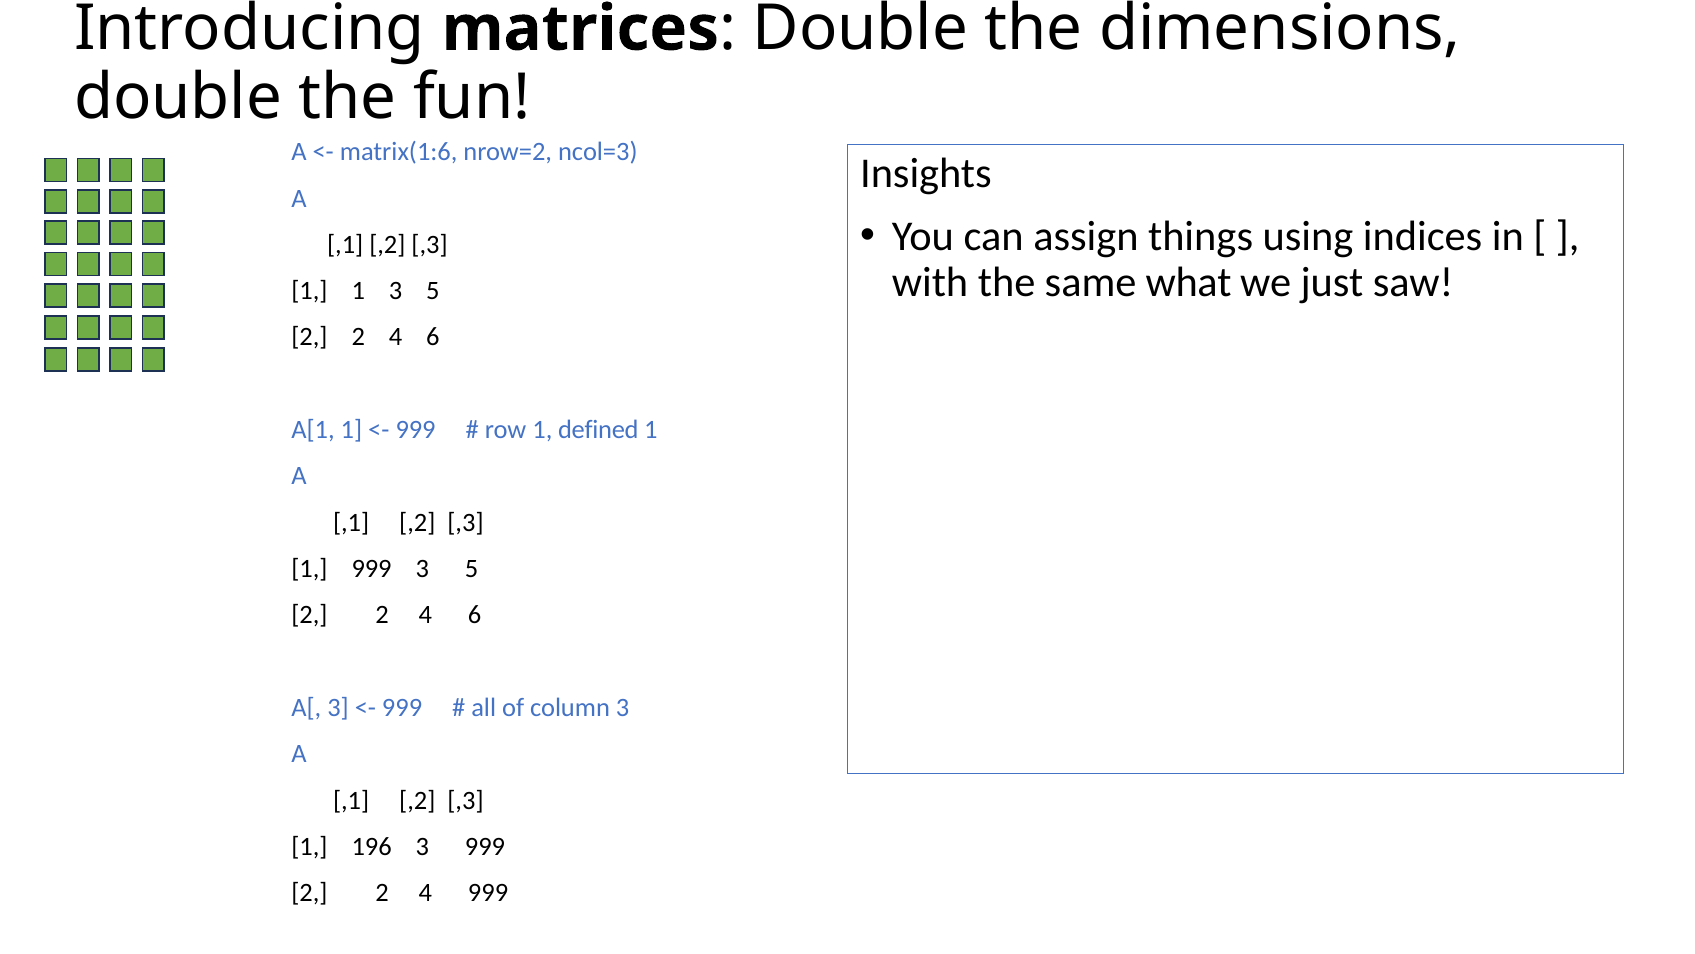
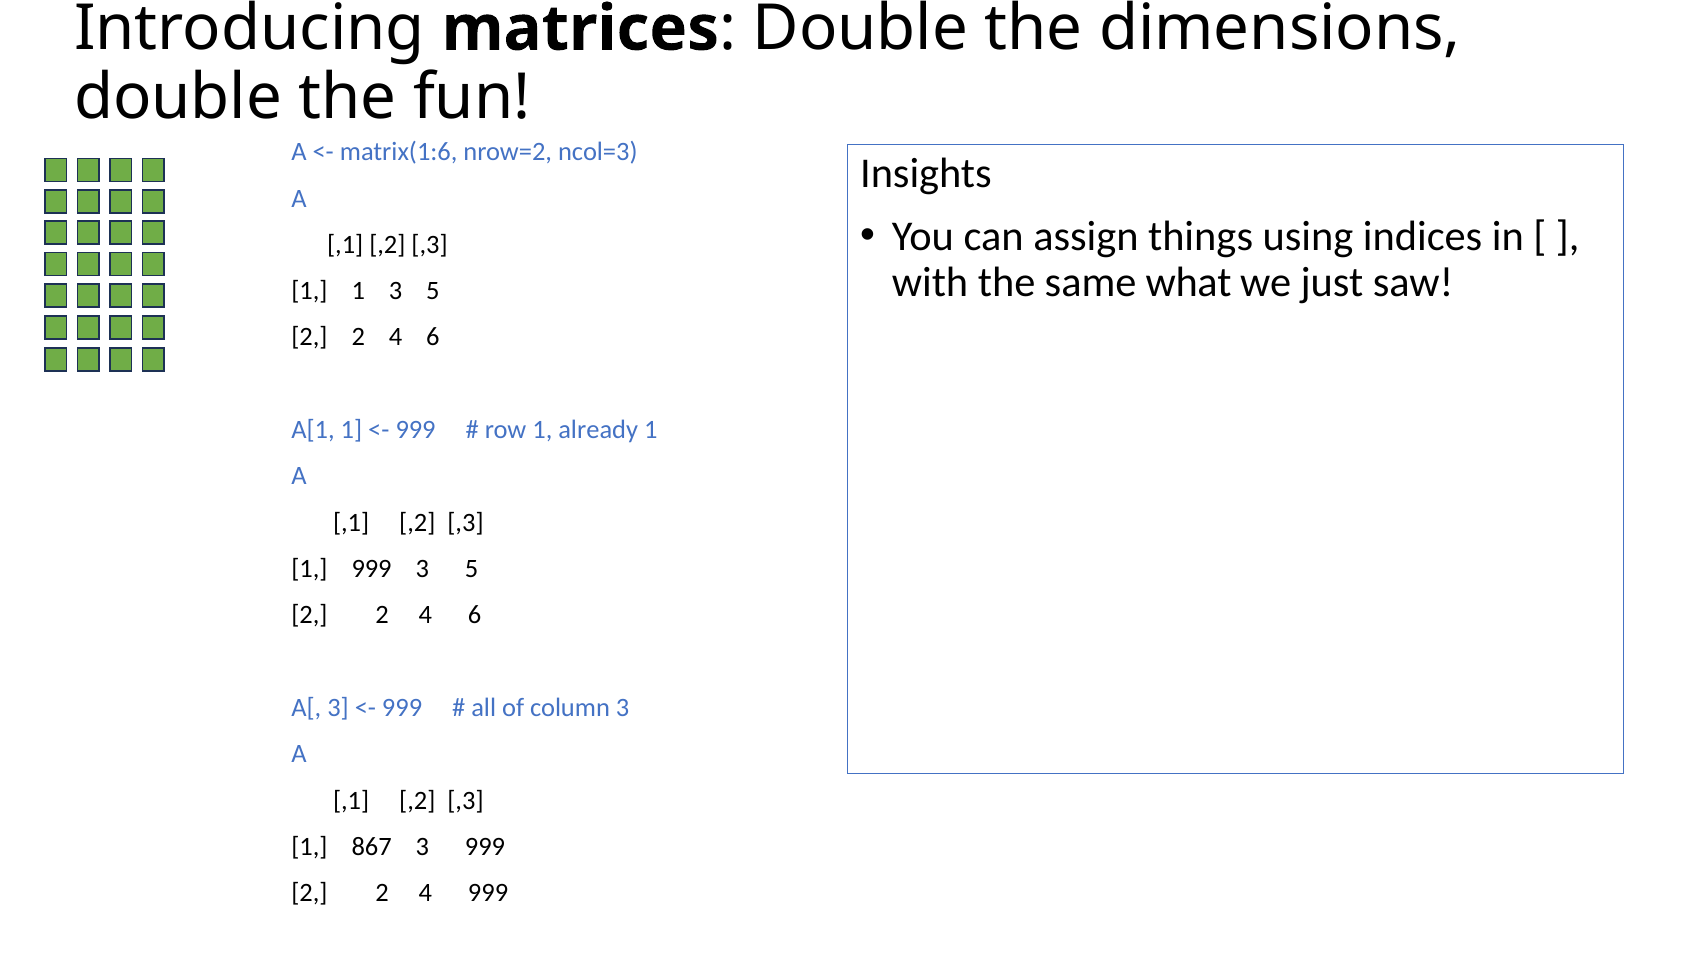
defined: defined -> already
196: 196 -> 867
